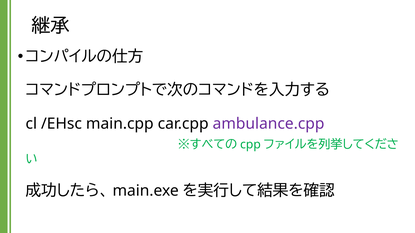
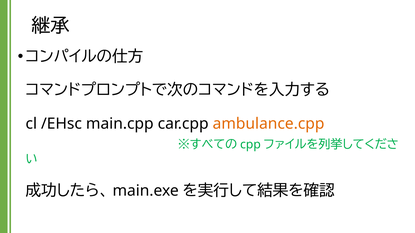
ambulance.cpp colour: purple -> orange
